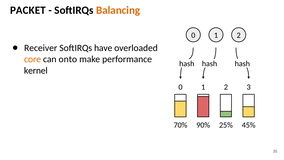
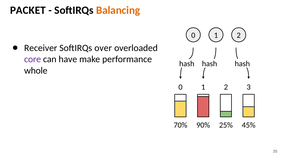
have: have -> over
core colour: orange -> purple
onto: onto -> have
kernel: kernel -> whole
